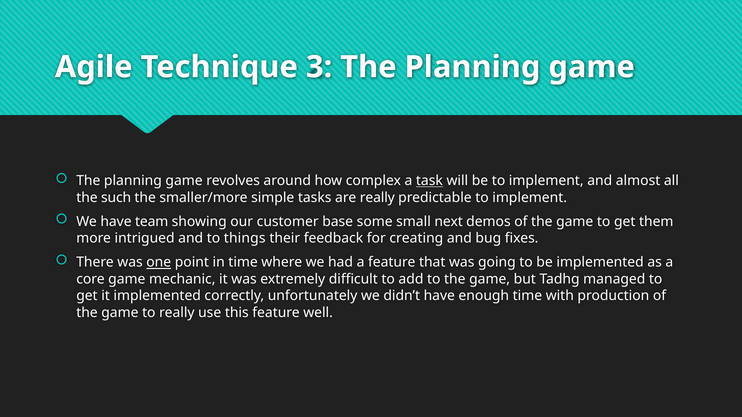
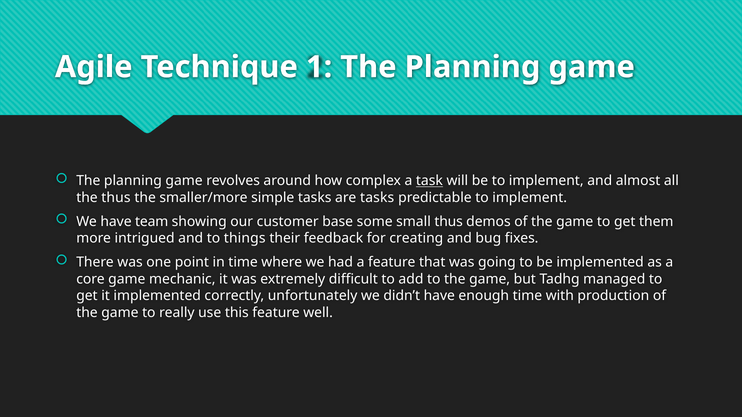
3: 3 -> 1
the such: such -> thus
are really: really -> tasks
small next: next -> thus
one underline: present -> none
